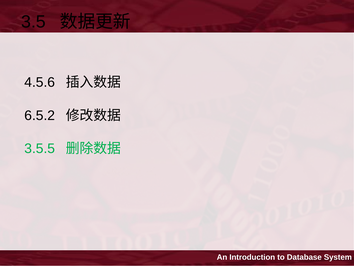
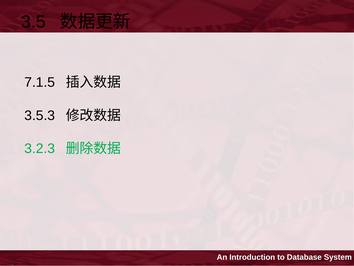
4.5.6: 4.5.6 -> 7.1.5
6.5.2: 6.5.2 -> 3.5.3
3.5.5: 3.5.5 -> 3.2.3
